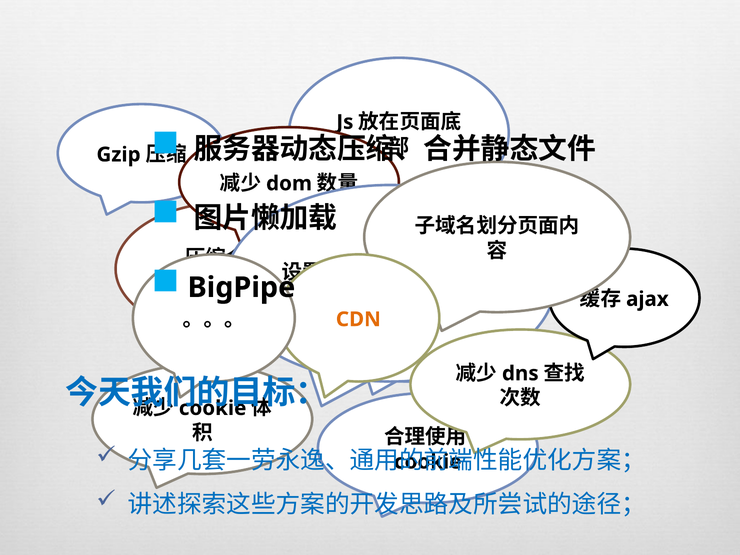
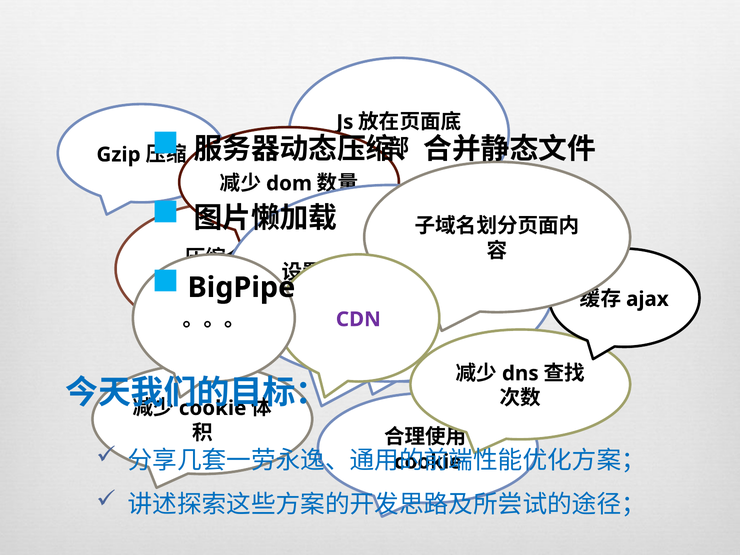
CDN colour: orange -> purple
